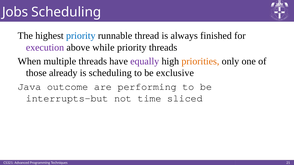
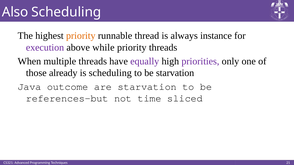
Jobs: Jobs -> Also
priority at (81, 36) colour: blue -> orange
finished: finished -> instance
priorities colour: orange -> purple
be exclusive: exclusive -> starvation
are performing: performing -> starvation
interrupts-but: interrupts-but -> references-but
